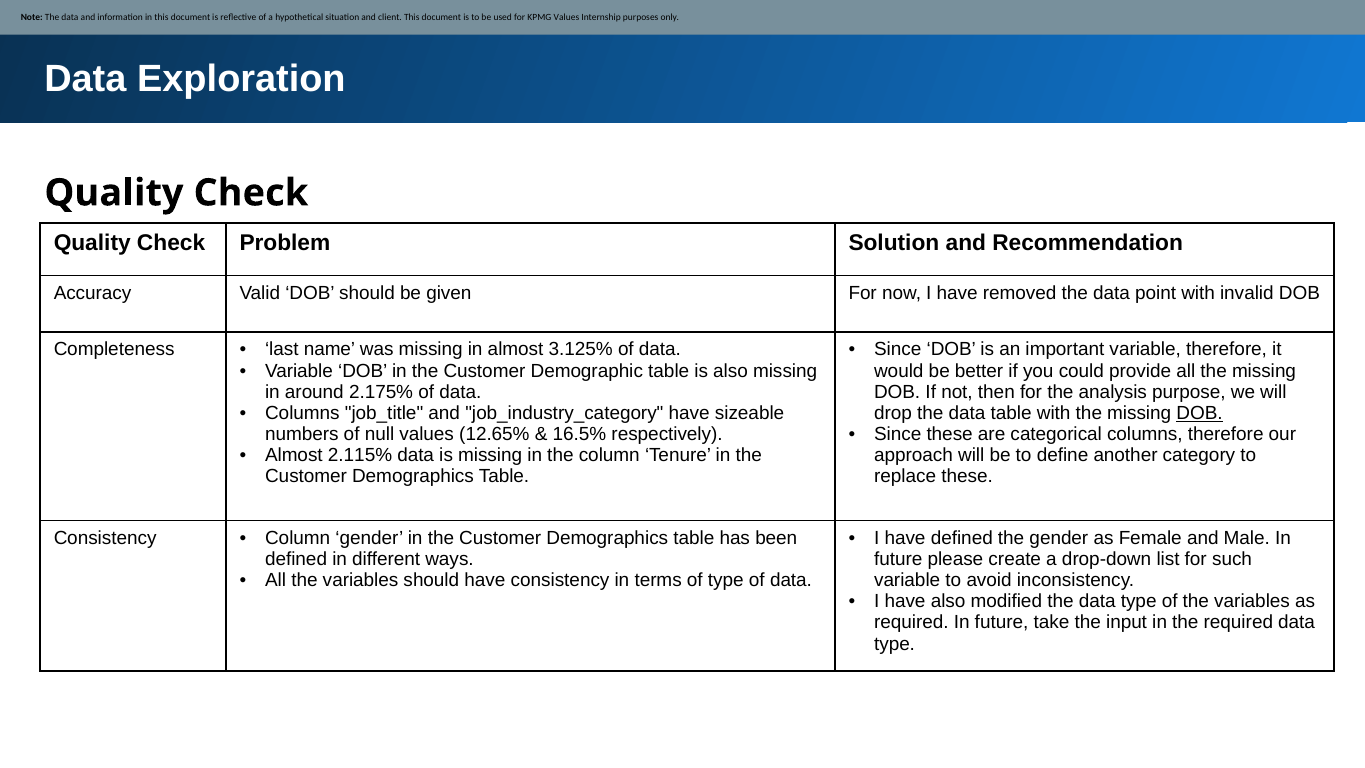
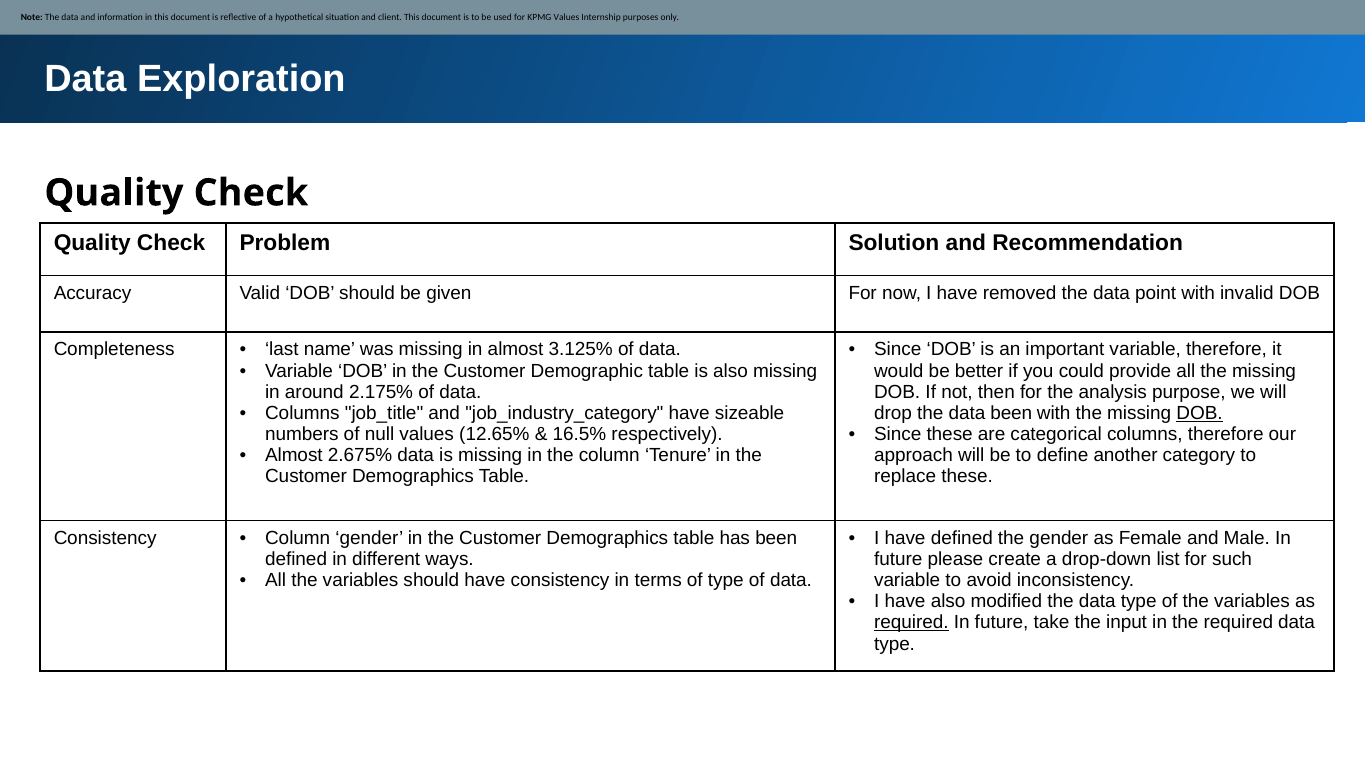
data table: table -> been
2.115%: 2.115% -> 2.675%
required at (911, 623) underline: none -> present
